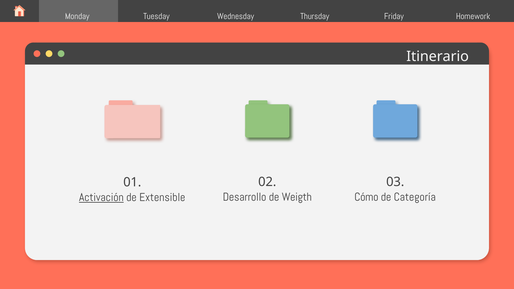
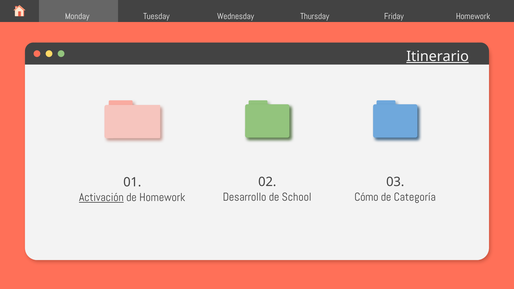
Itinerario underline: none -> present
de Extensible: Extensible -> Homework
Weigth: Weigth -> School
